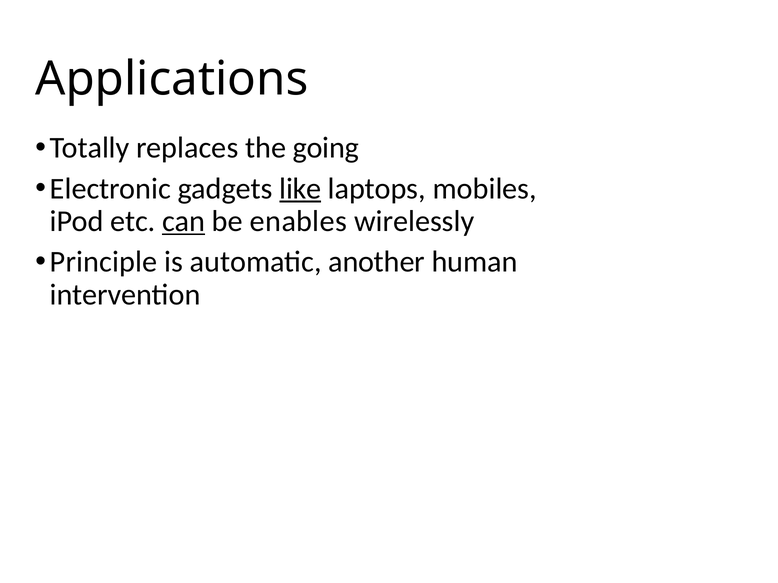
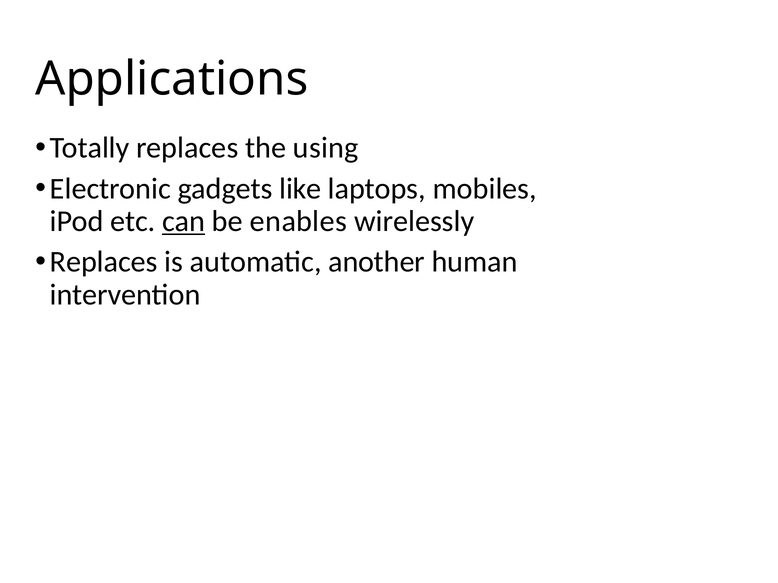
going: going -> using
like underline: present -> none
Principle at (104, 262): Principle -> Replaces
